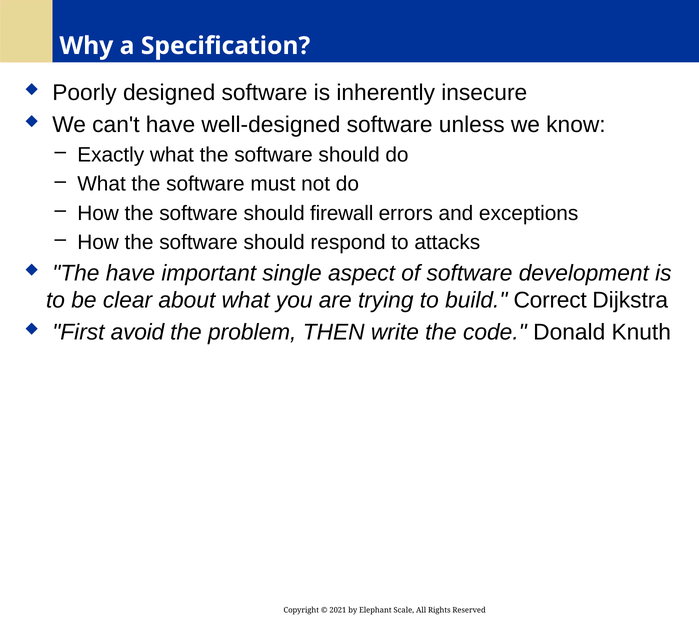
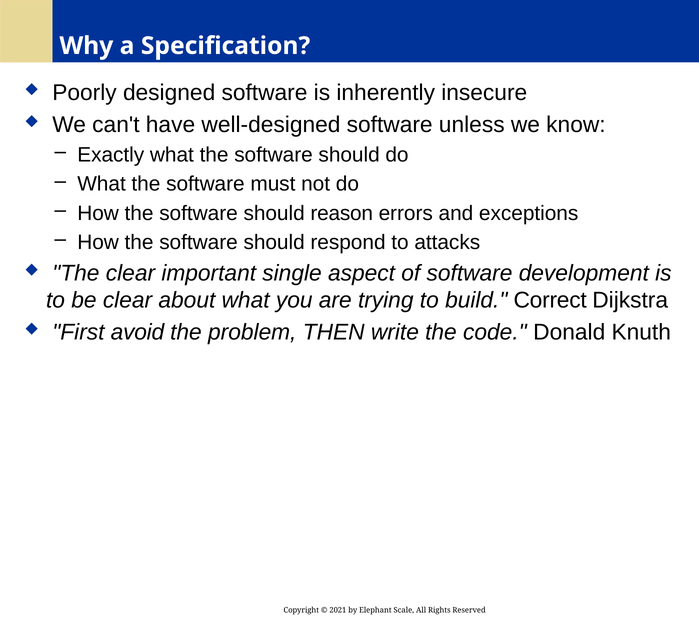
firewall: firewall -> reason
The have: have -> clear
